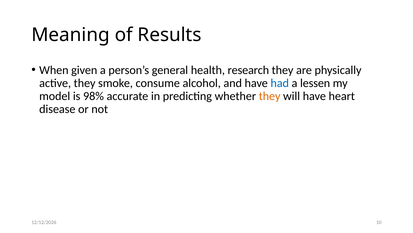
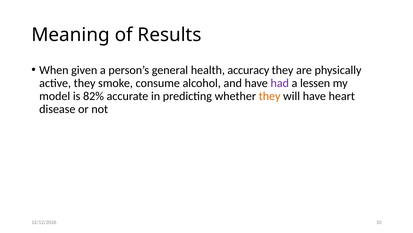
research: research -> accuracy
had colour: blue -> purple
98%: 98% -> 82%
